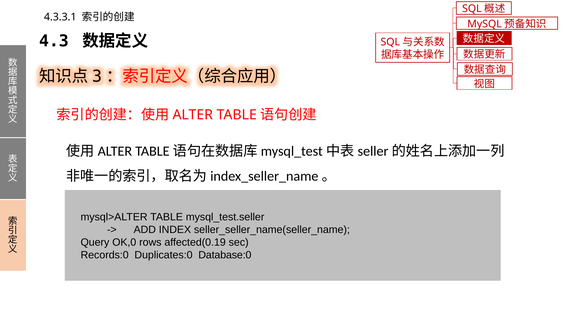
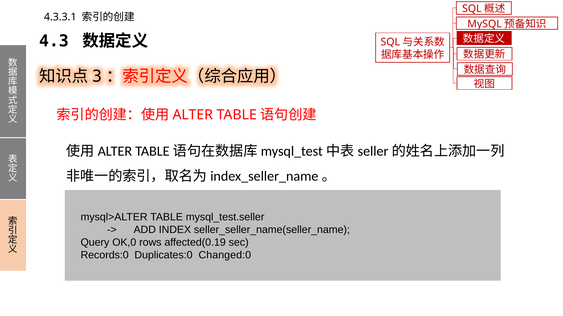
Database:0: Database:0 -> Changed:0
